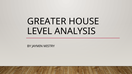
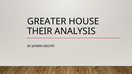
LEVEL: LEVEL -> THEIR
